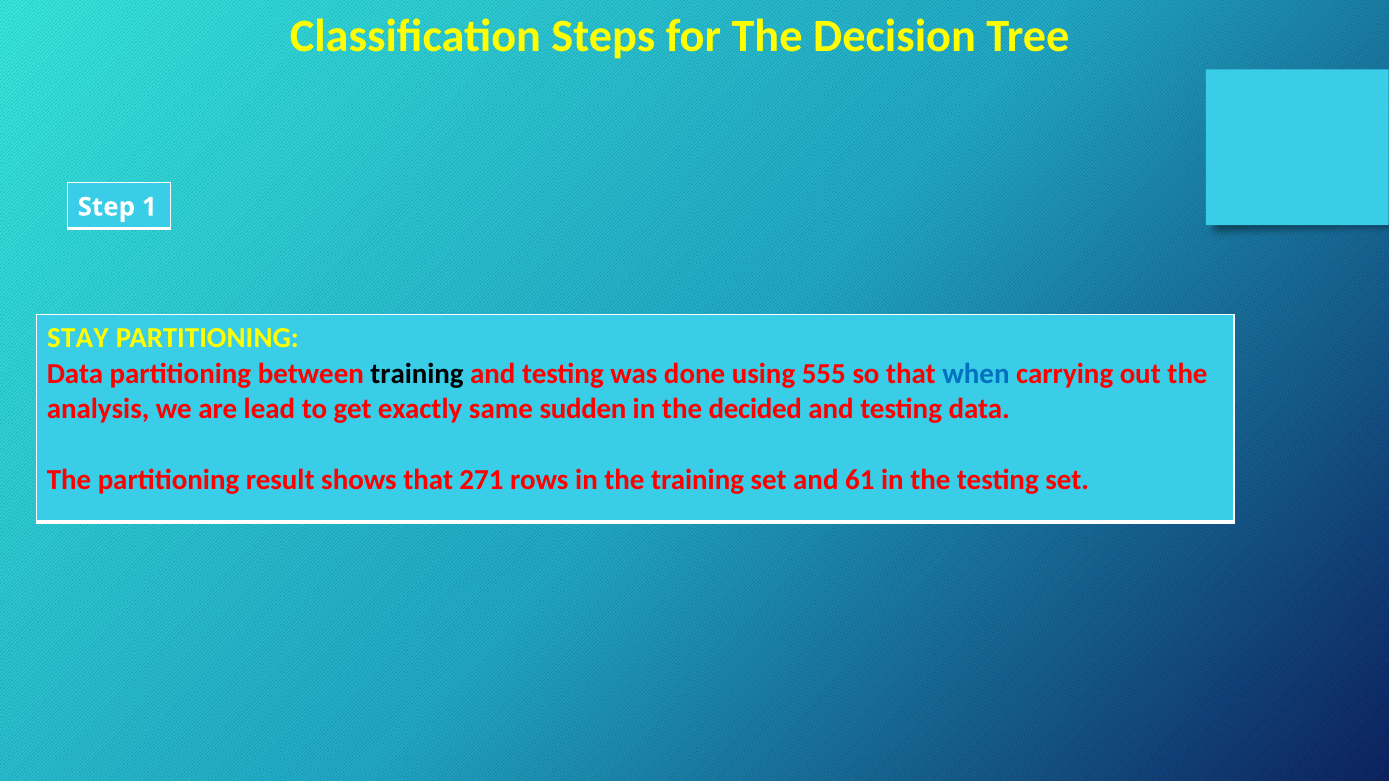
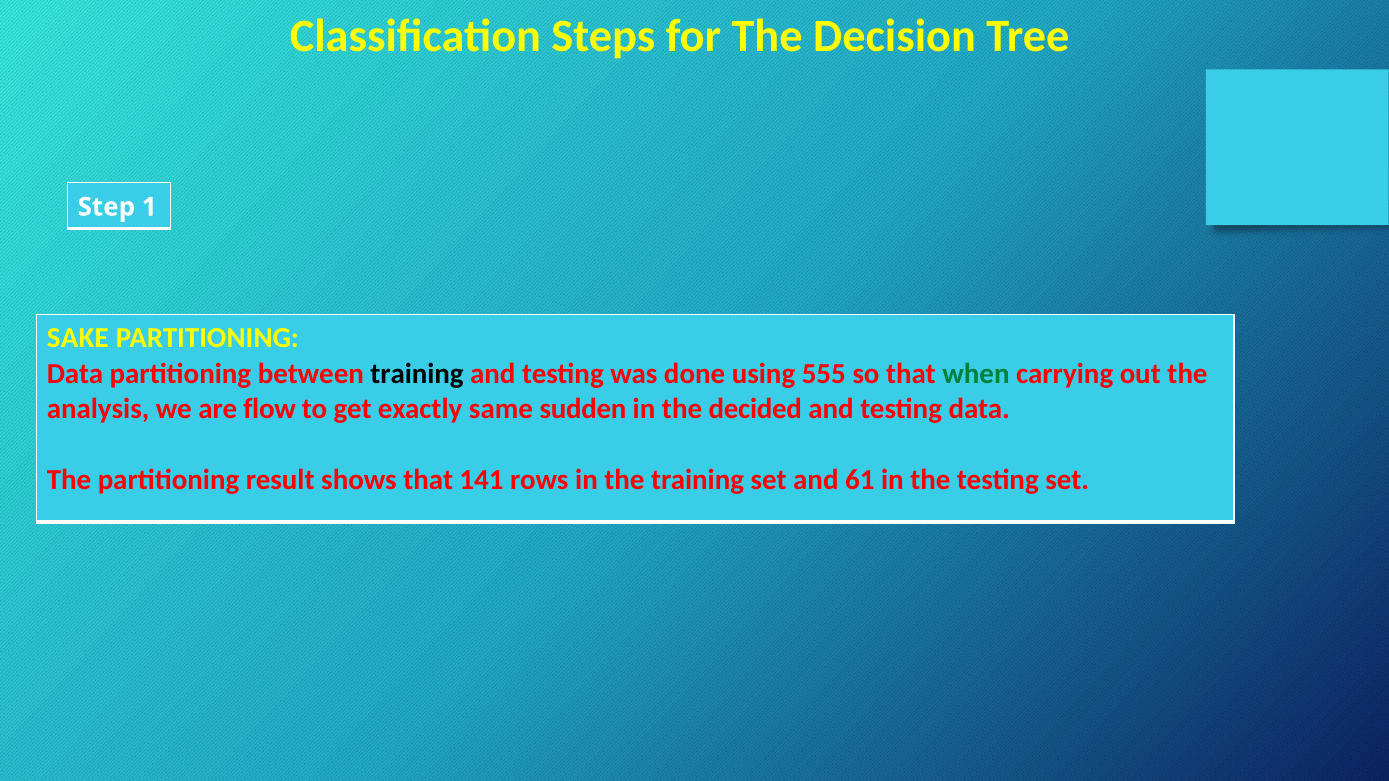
STAY: STAY -> SAKE
when colour: blue -> green
lead: lead -> flow
271: 271 -> 141
